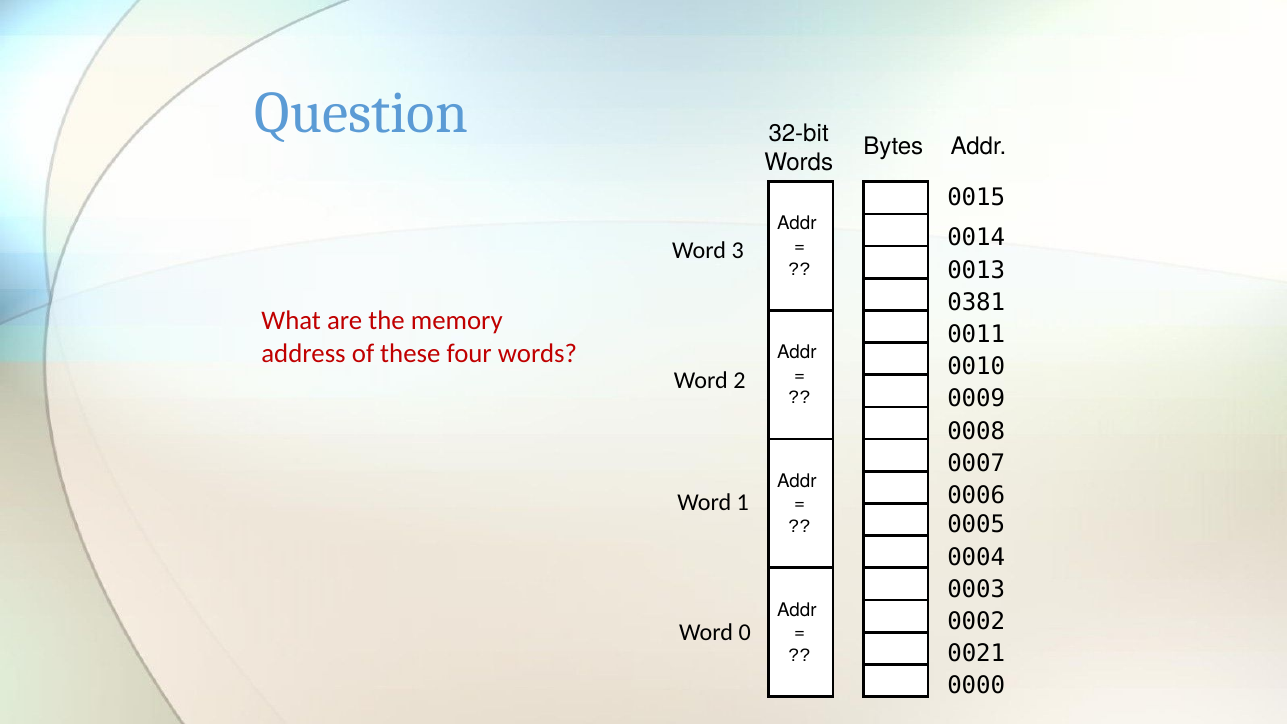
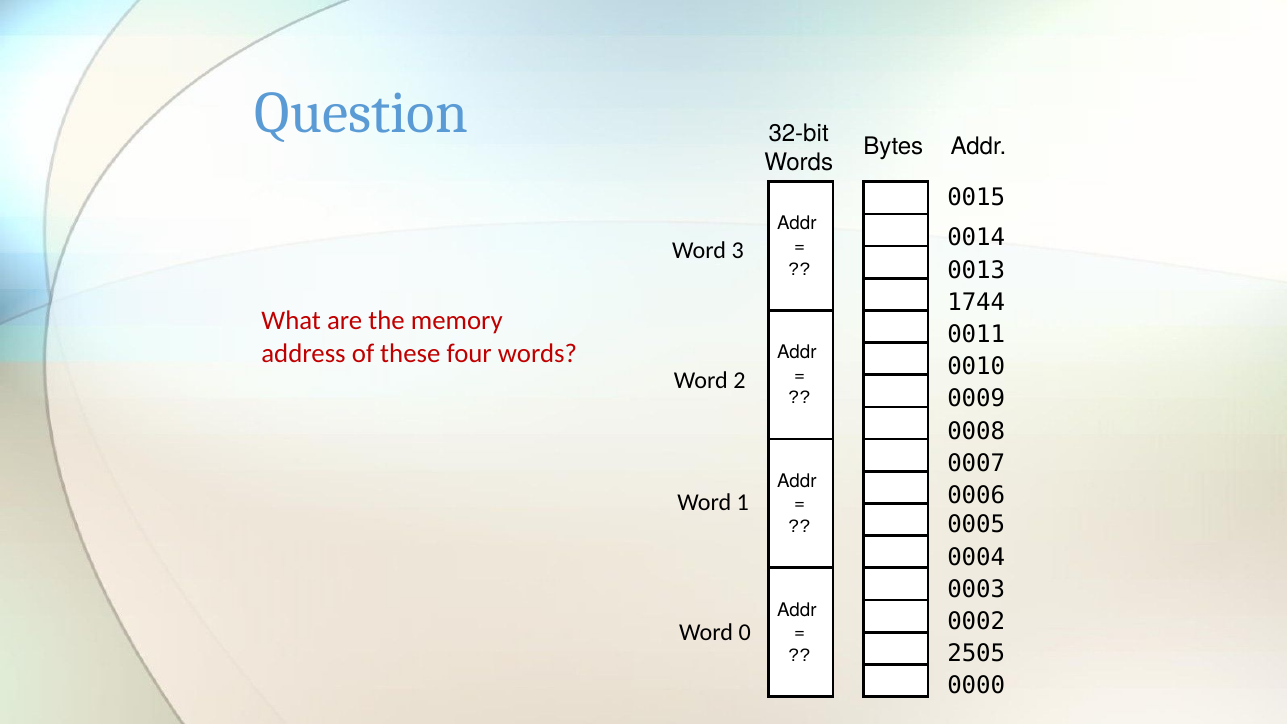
0381: 0381 -> 1744
0021: 0021 -> 2505
